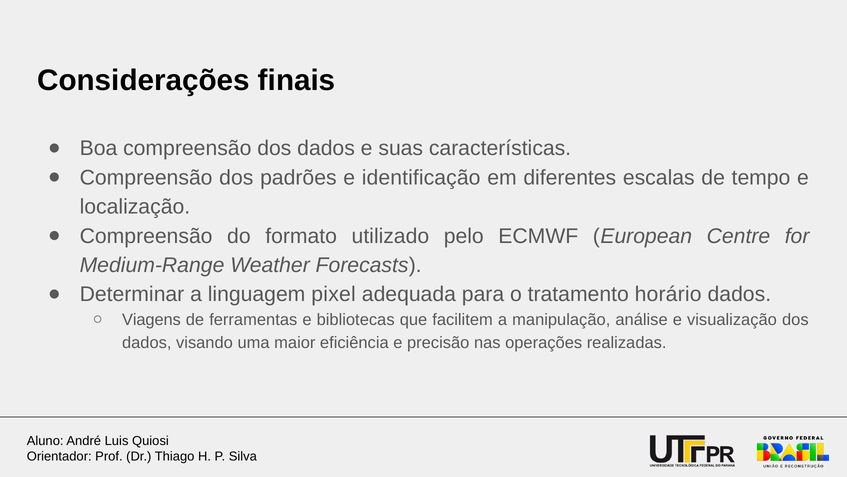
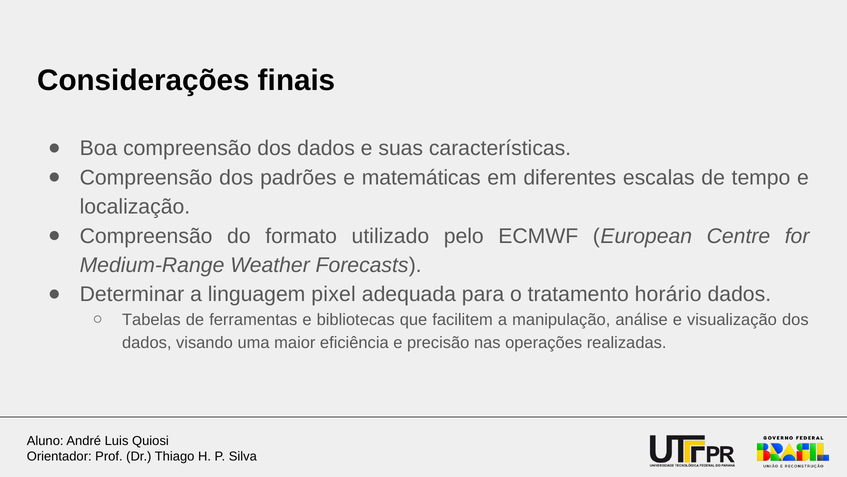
identificação: identificação -> matemáticas
Viagens: Viagens -> Tabelas
